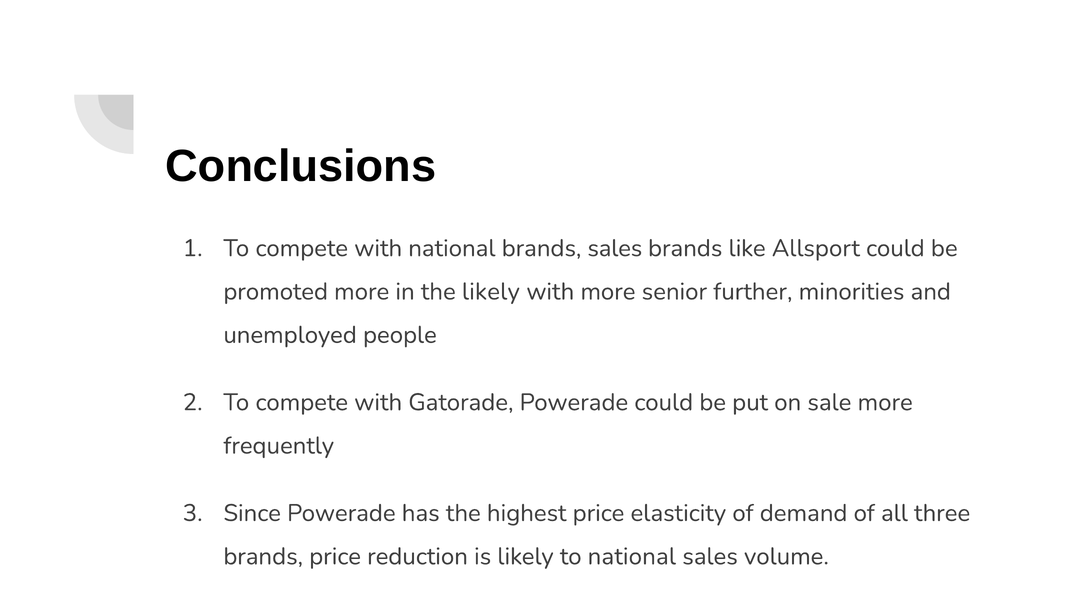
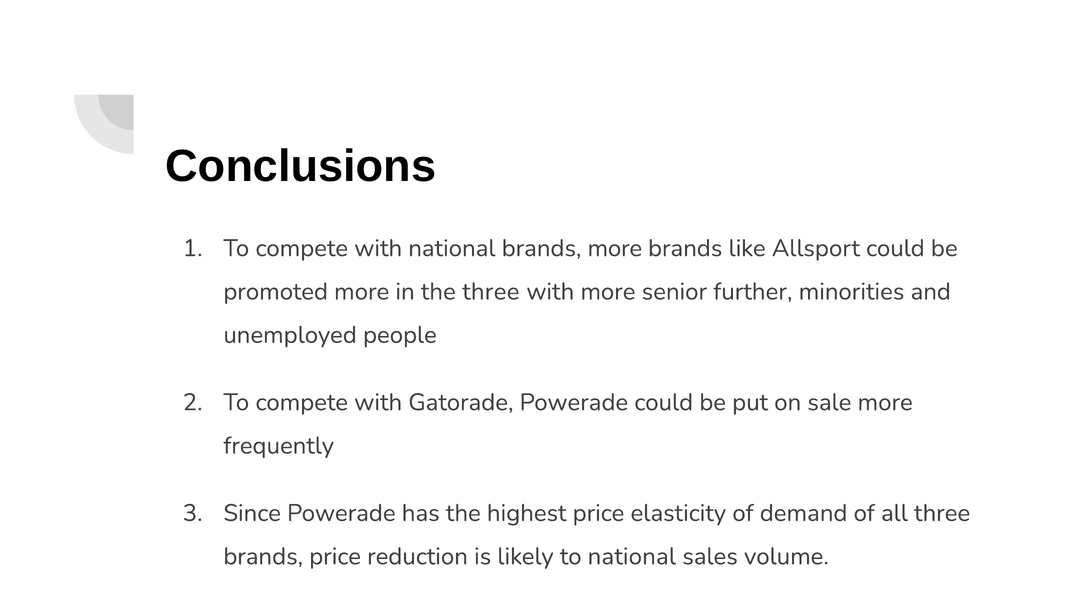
brands sales: sales -> more
the likely: likely -> three
